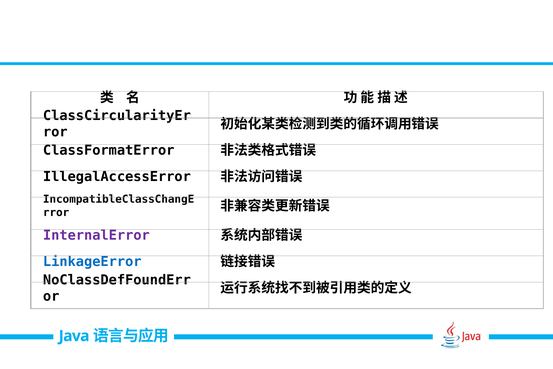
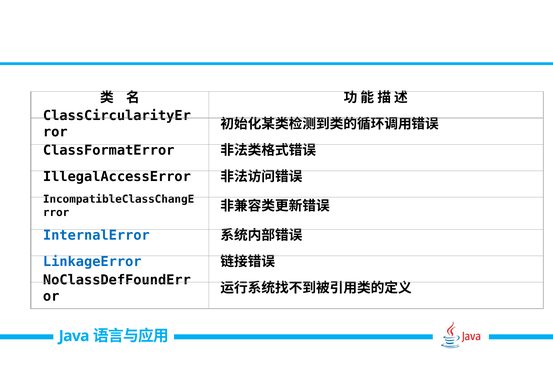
InternalError colour: purple -> blue
